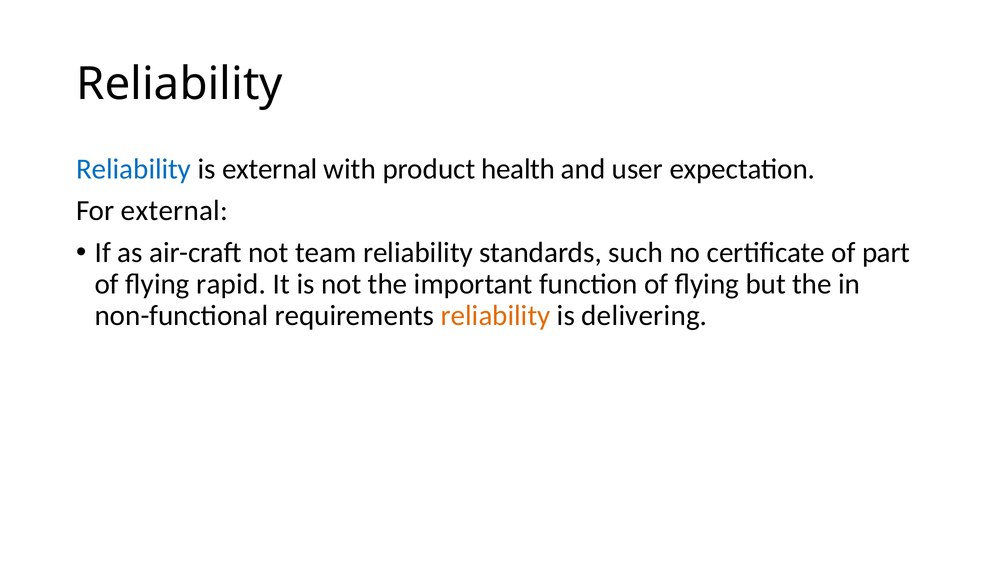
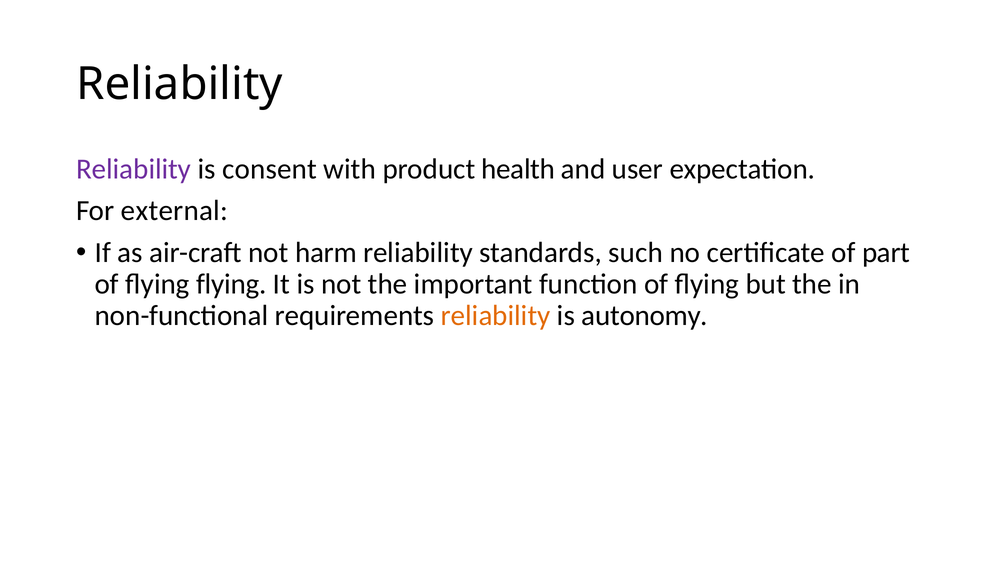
Reliability at (134, 169) colour: blue -> purple
is external: external -> consent
team: team -> harm
flying rapid: rapid -> flying
delivering: delivering -> autonomy
